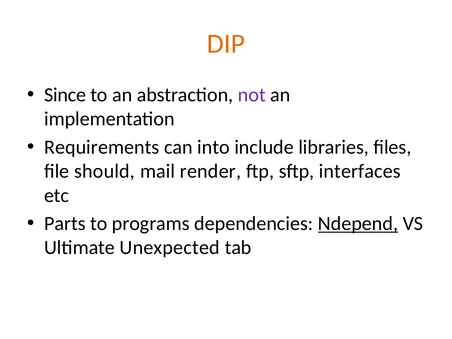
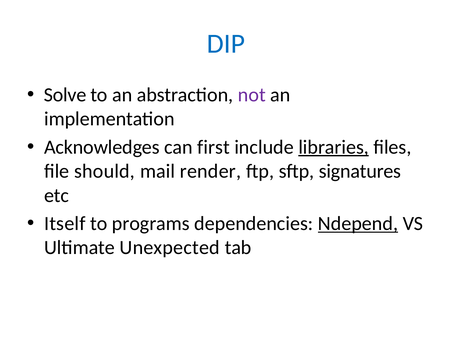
DIP colour: orange -> blue
Since: Since -> Solve
Requirements: Requirements -> Acknowledges
into: into -> first
libraries underline: none -> present
interfaces: interfaces -> signatures
Parts: Parts -> Itself
